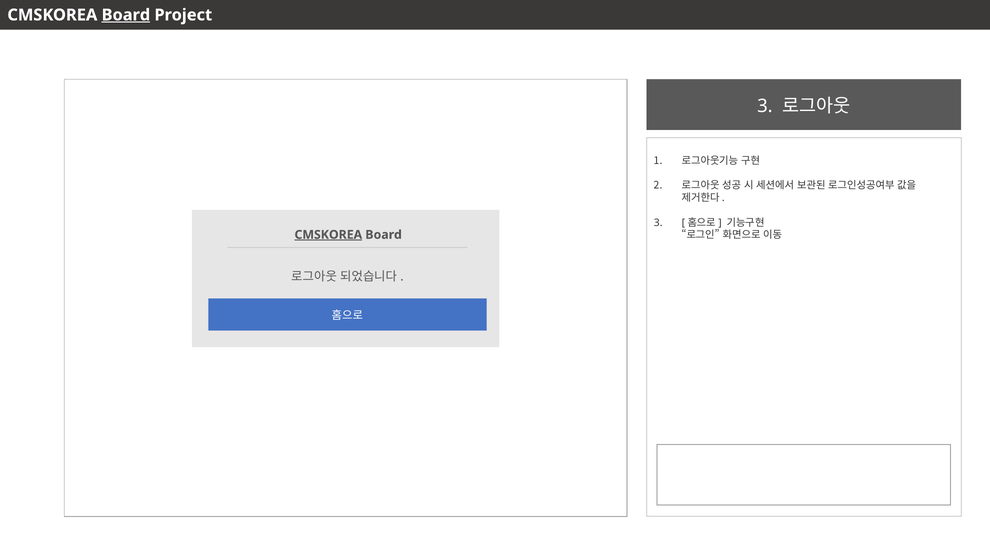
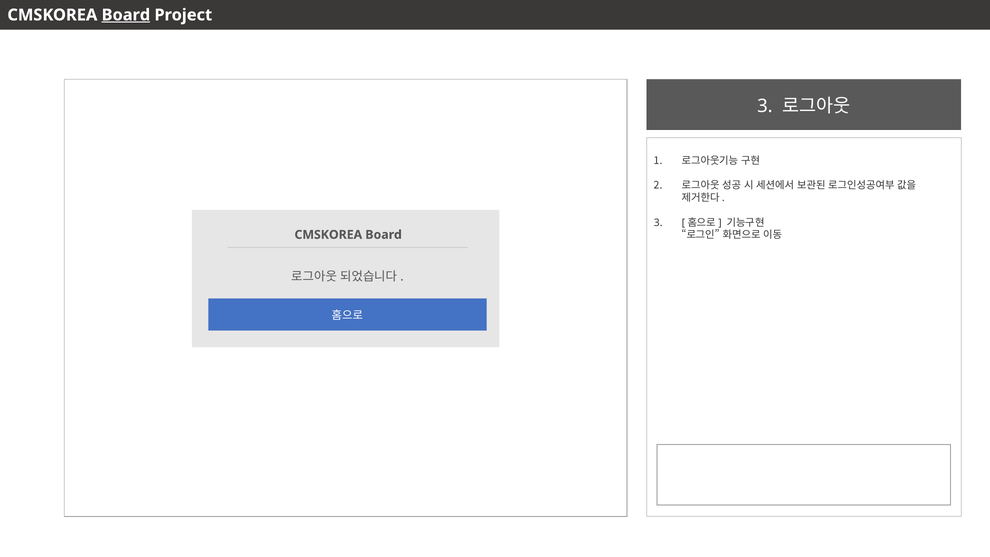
CMSKOREA at (328, 235) underline: present -> none
